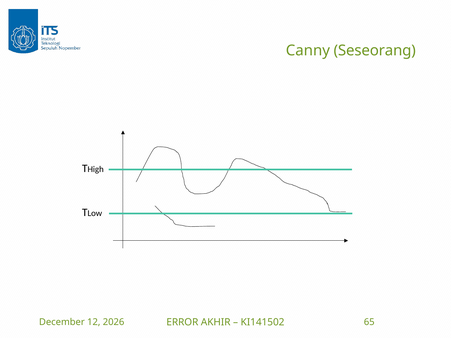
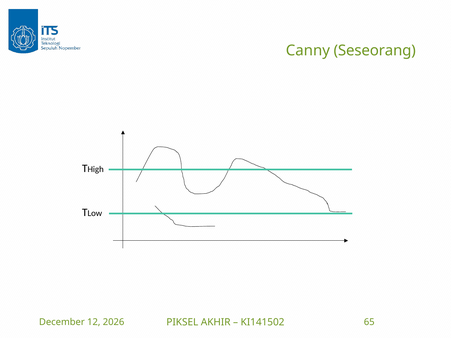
ERROR: ERROR -> PIKSEL
